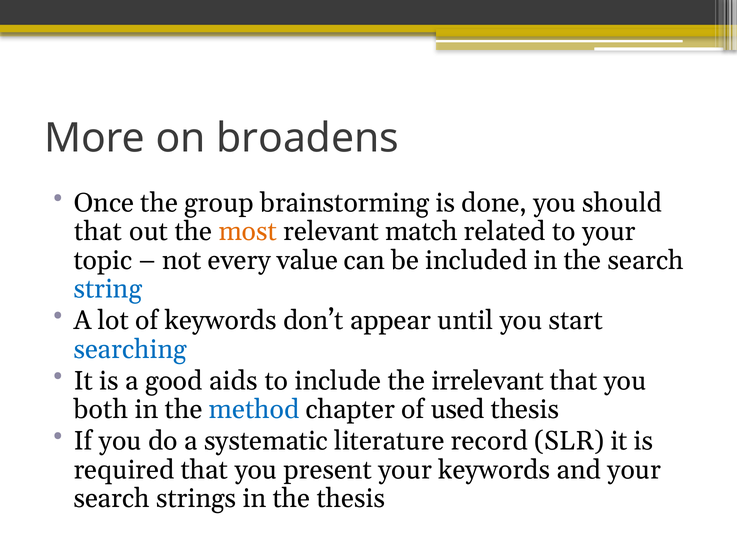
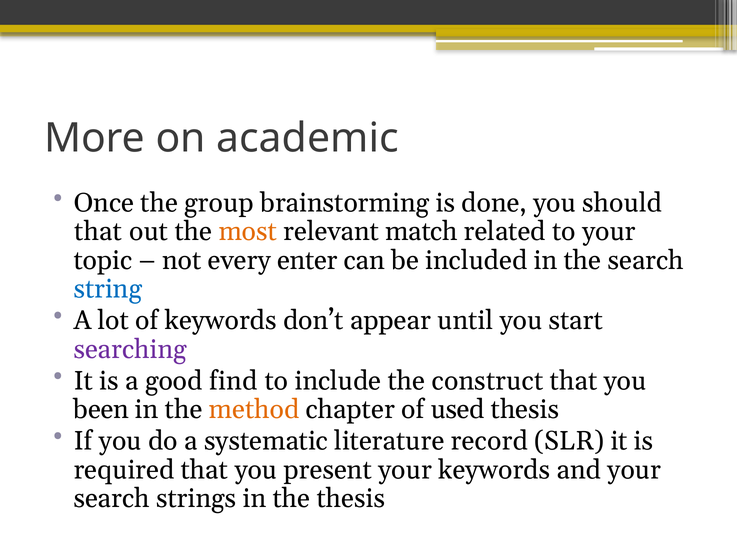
broadens: broadens -> academic
value: value -> enter
searching colour: blue -> purple
aids: aids -> find
irrelevant: irrelevant -> construct
both: both -> been
method colour: blue -> orange
